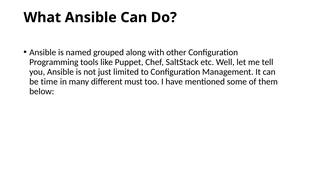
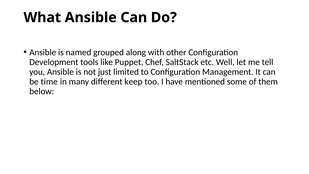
Programming: Programming -> Development
must: must -> keep
